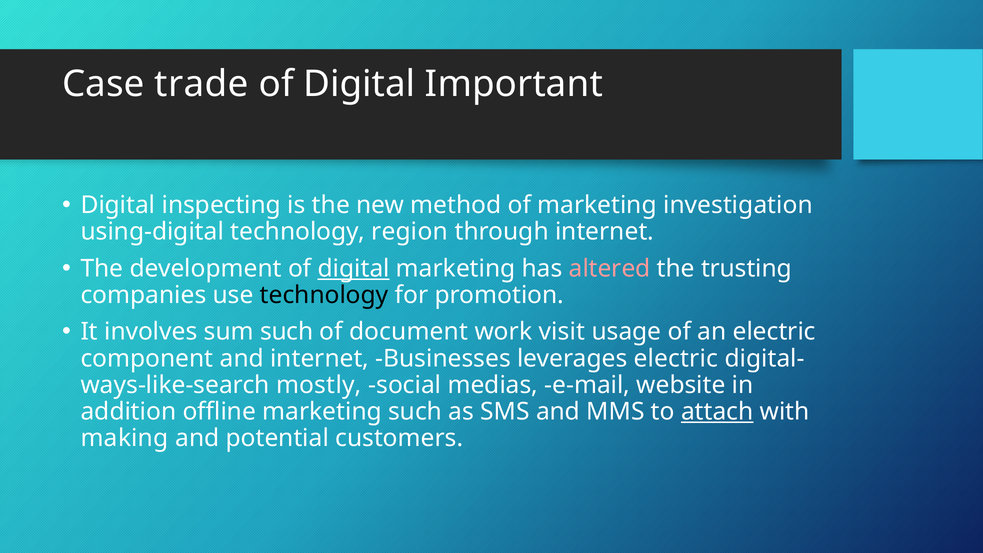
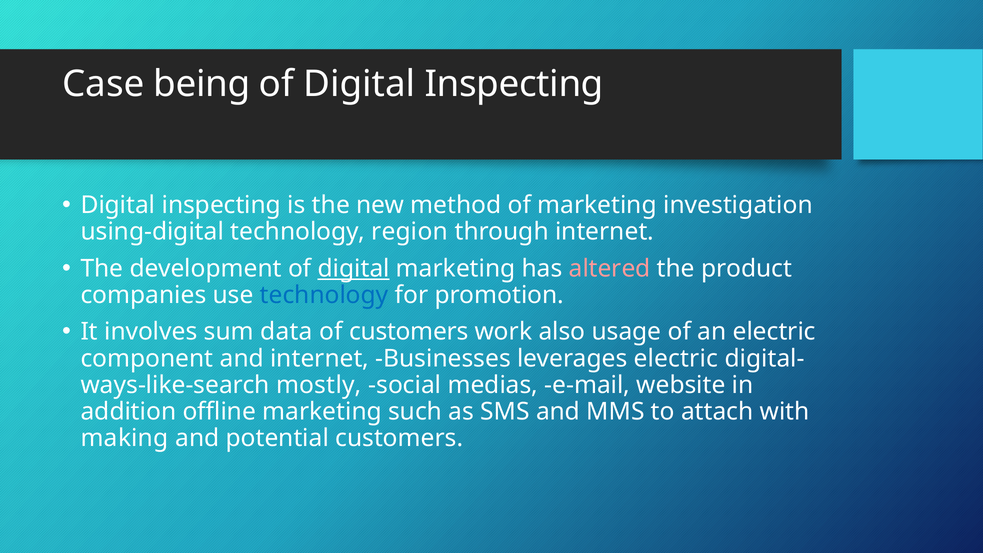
trade: trade -> being
of Digital Important: Important -> Inspecting
trusting: trusting -> product
technology at (324, 295) colour: black -> blue
sum such: such -> data
of document: document -> customers
visit: visit -> also
attach underline: present -> none
